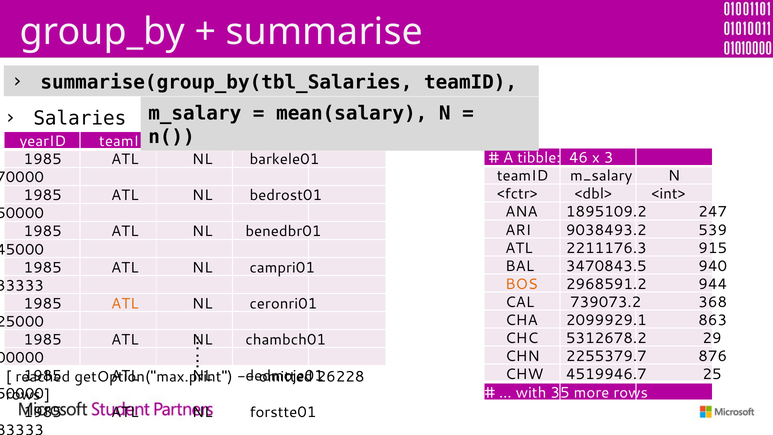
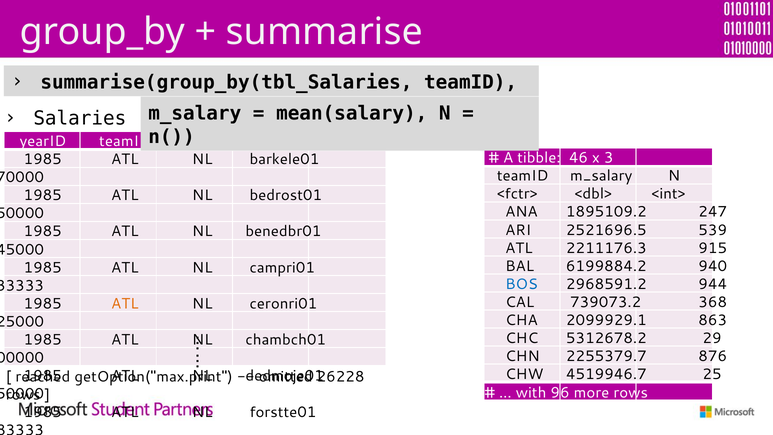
9038493.2: 9038493.2 -> 2521696.5
3470843.5: 3470843.5 -> 6199884.2
BOS colour: orange -> blue
35: 35 -> 96
